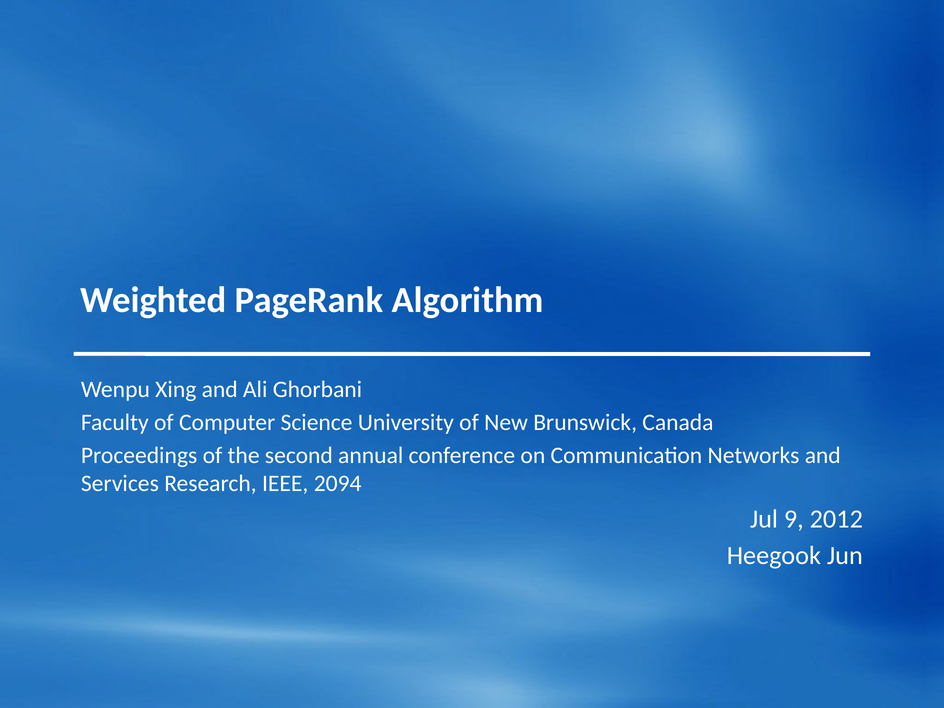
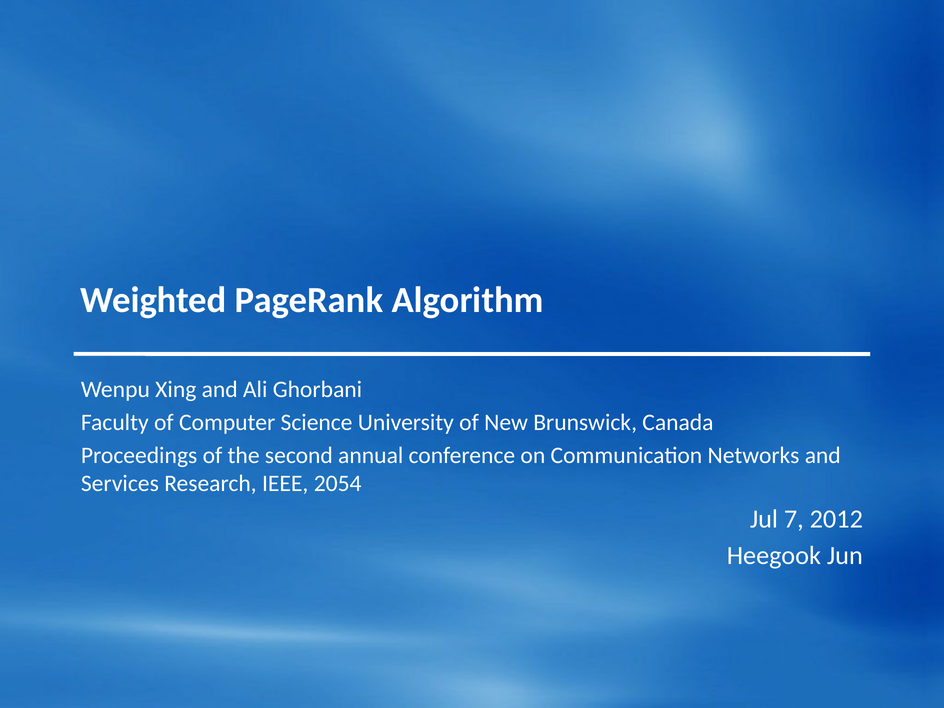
2094: 2094 -> 2054
9: 9 -> 7
